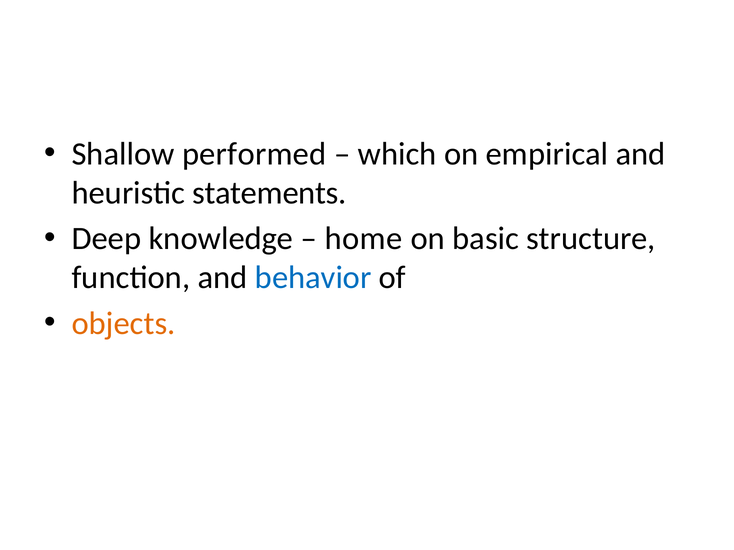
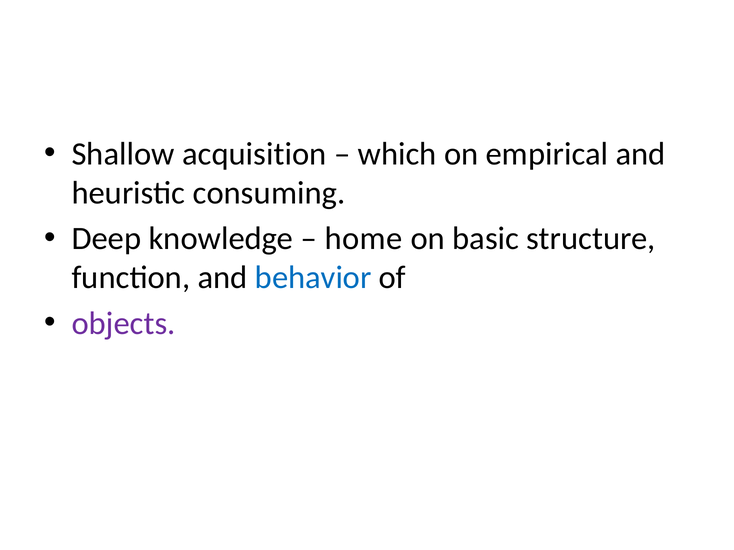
performed: performed -> acquisition
statements: statements -> consuming
objects colour: orange -> purple
